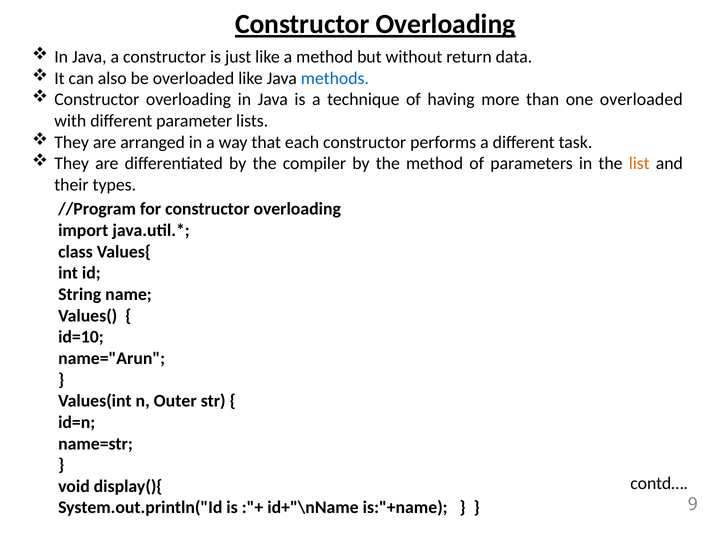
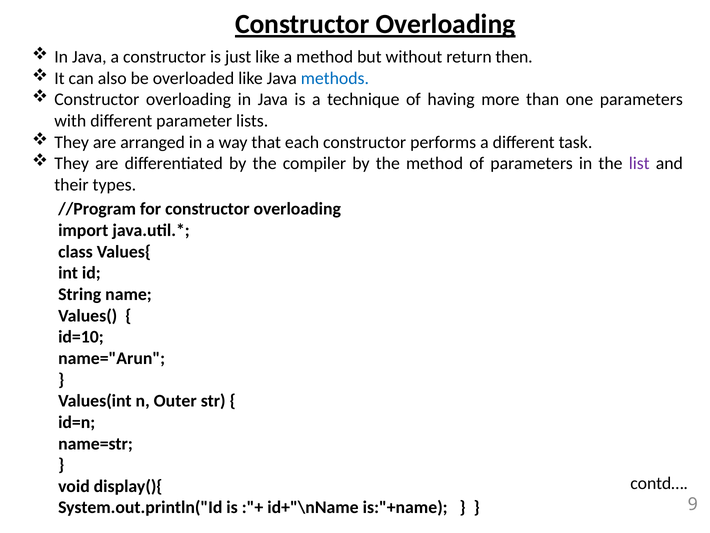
data: data -> then
one overloaded: overloaded -> parameters
list colour: orange -> purple
